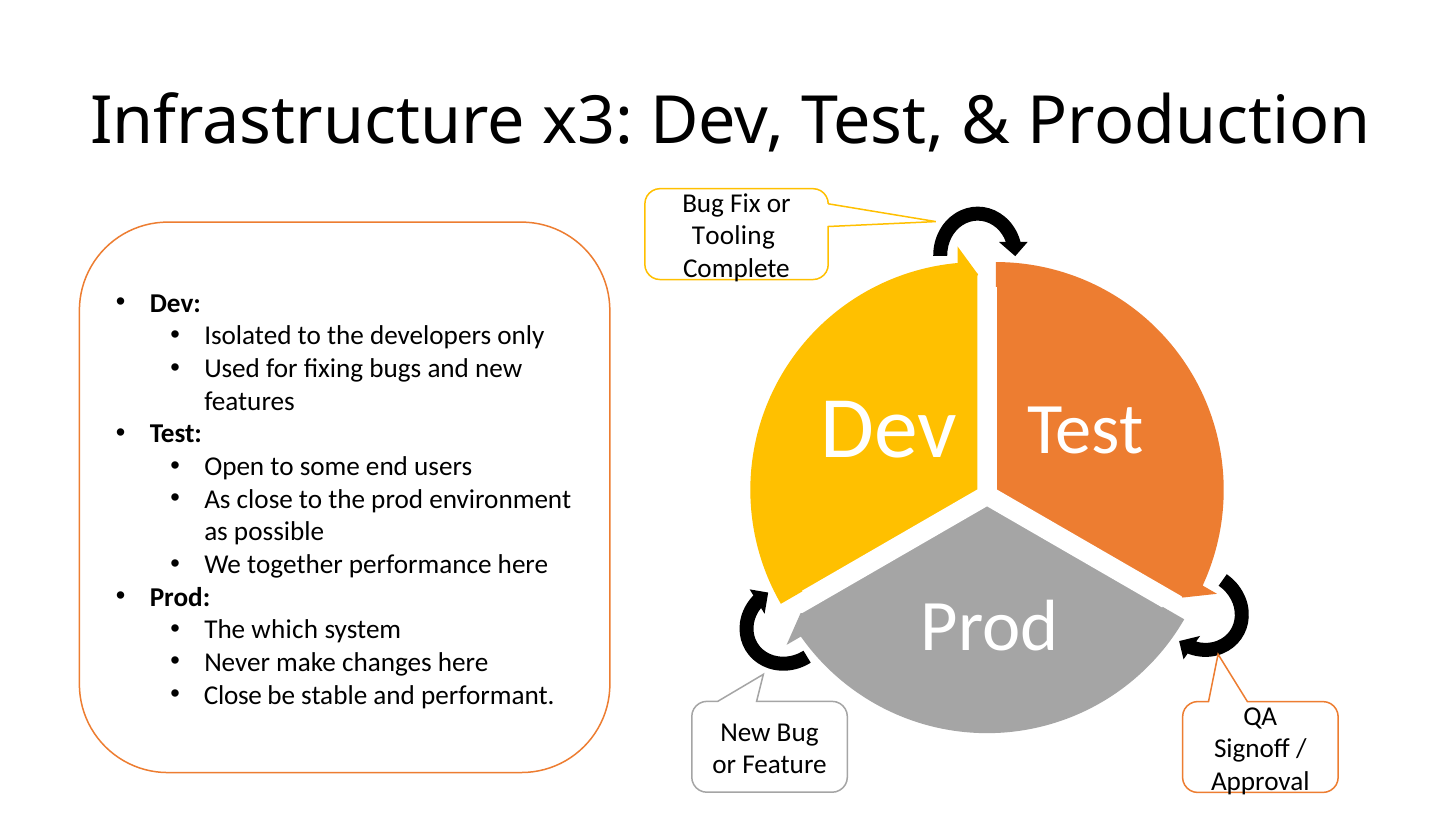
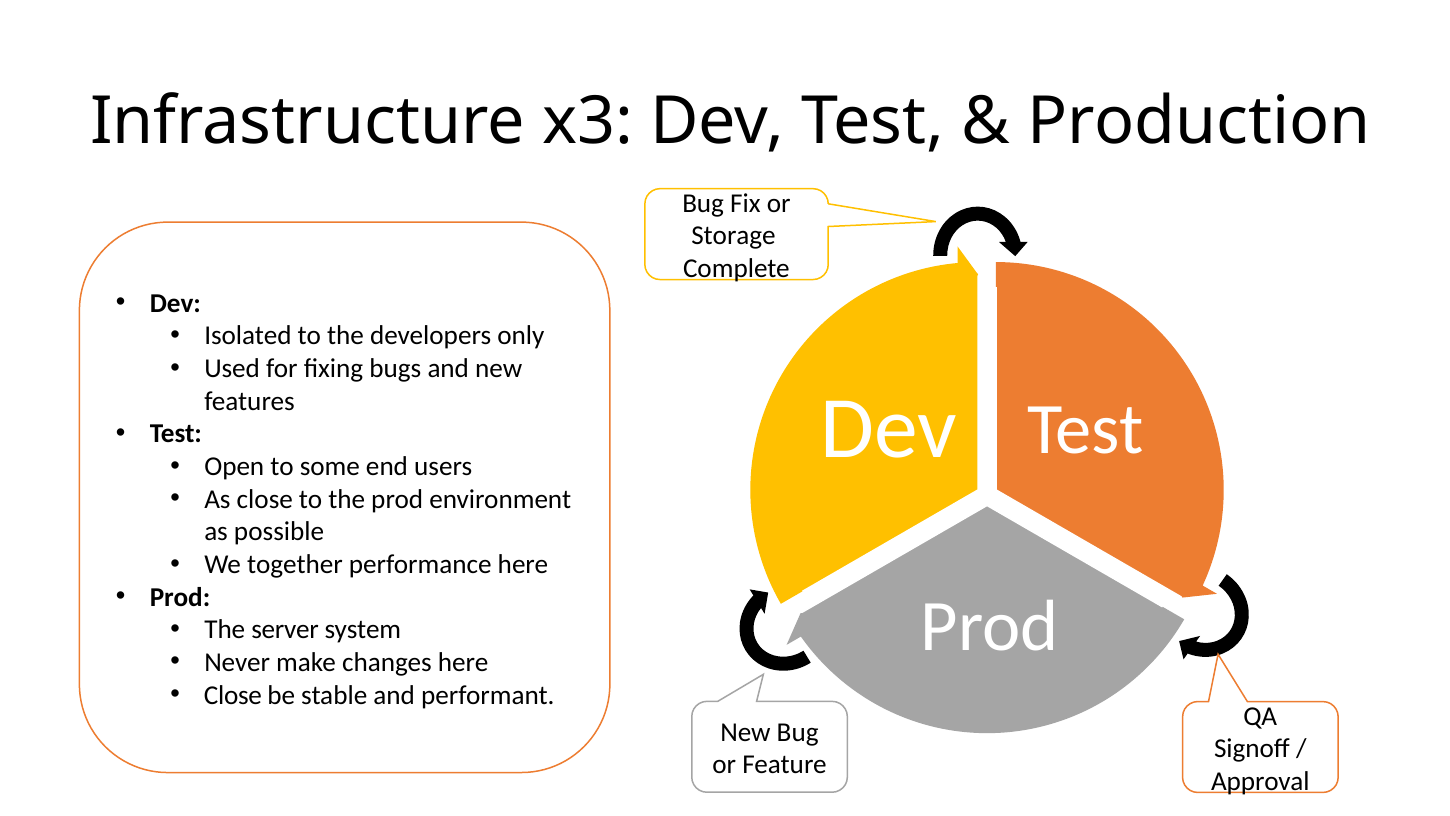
Tooling: Tooling -> Storage
which: which -> server
